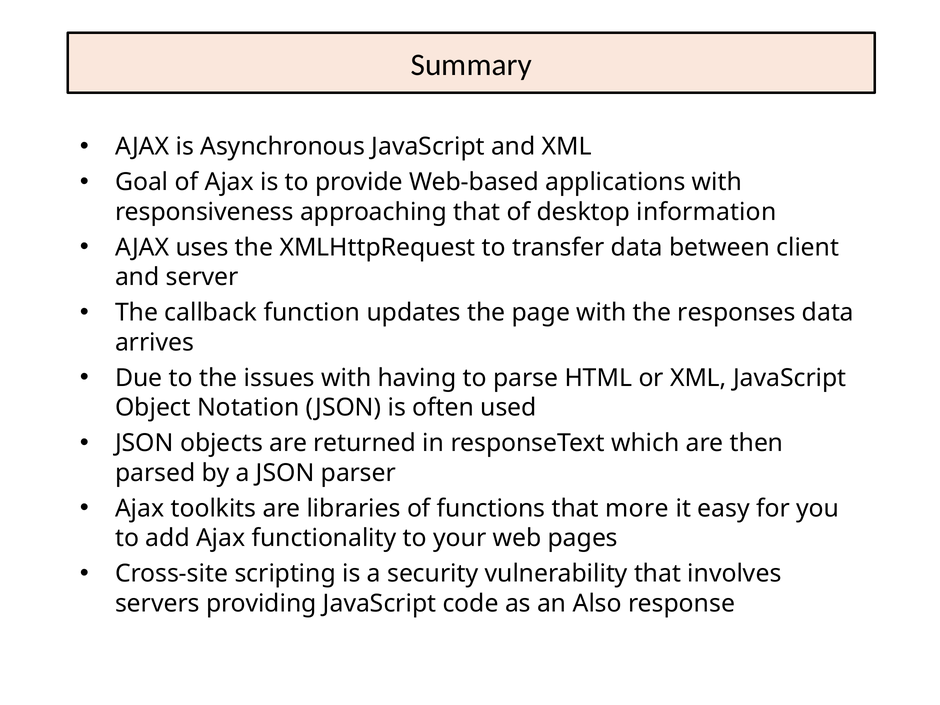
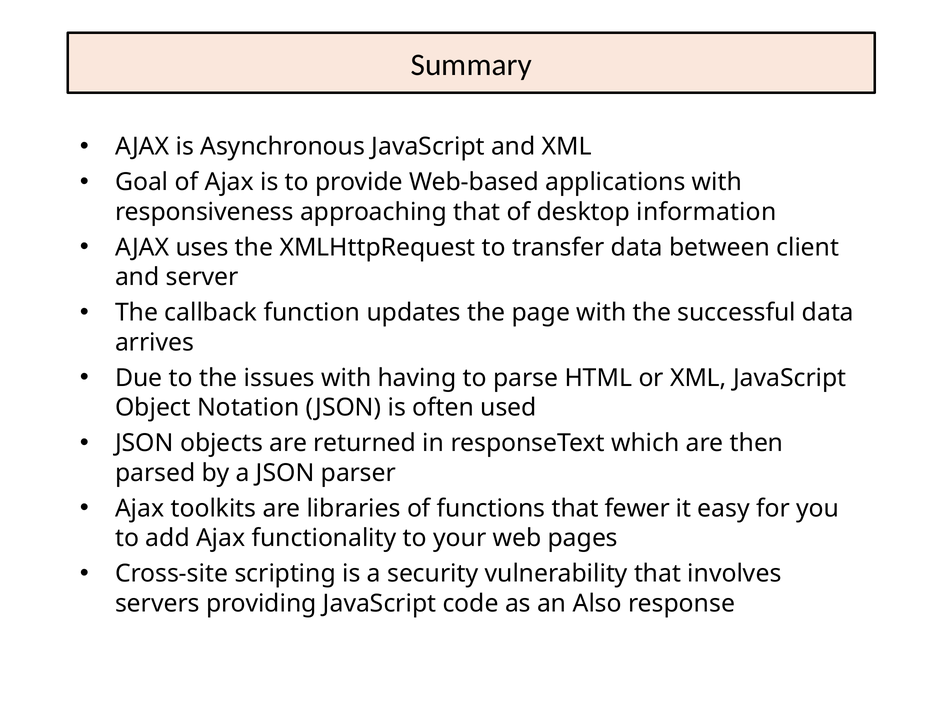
responses: responses -> successful
more: more -> fewer
